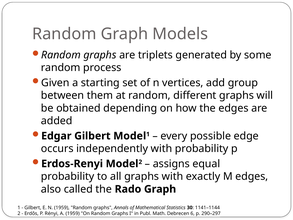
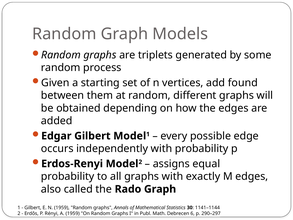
group: group -> found
